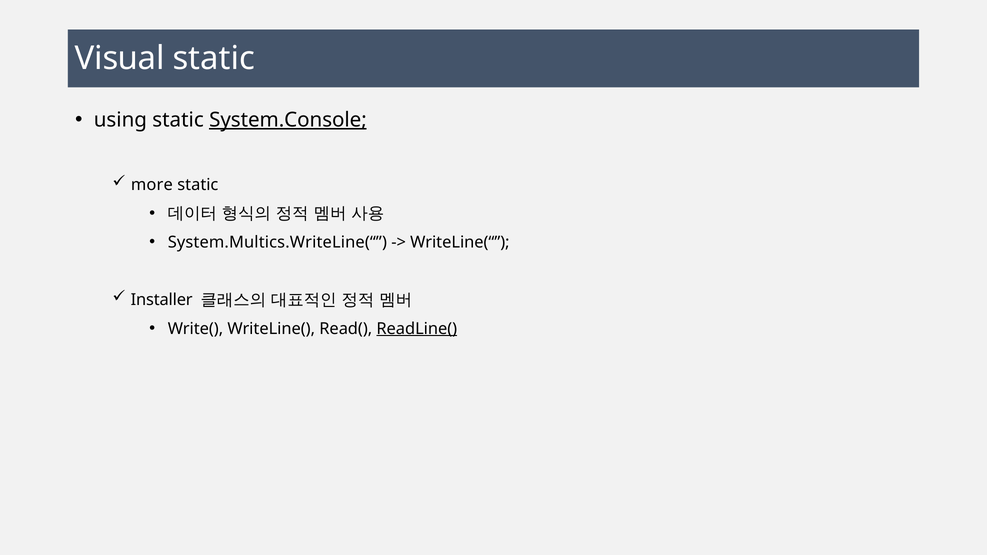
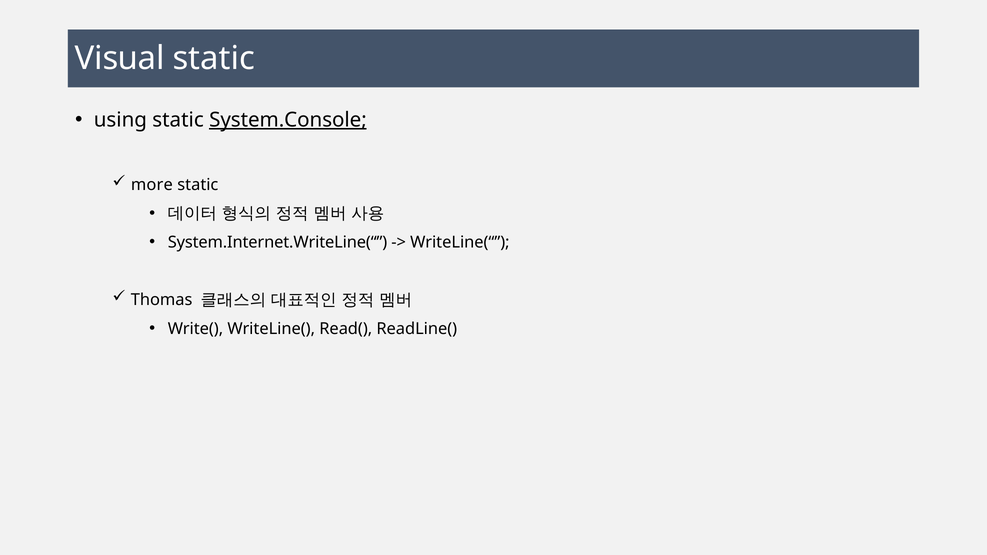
System.Multics.WriteLine(“: System.Multics.WriteLine(“ -> System.Internet.WriteLine(“
Installer: Installer -> Thomas
ReadLine( underline: present -> none
